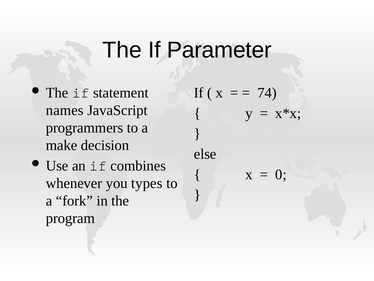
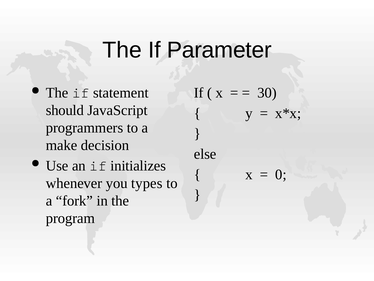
74: 74 -> 30
names: names -> should
combines: combines -> initializes
